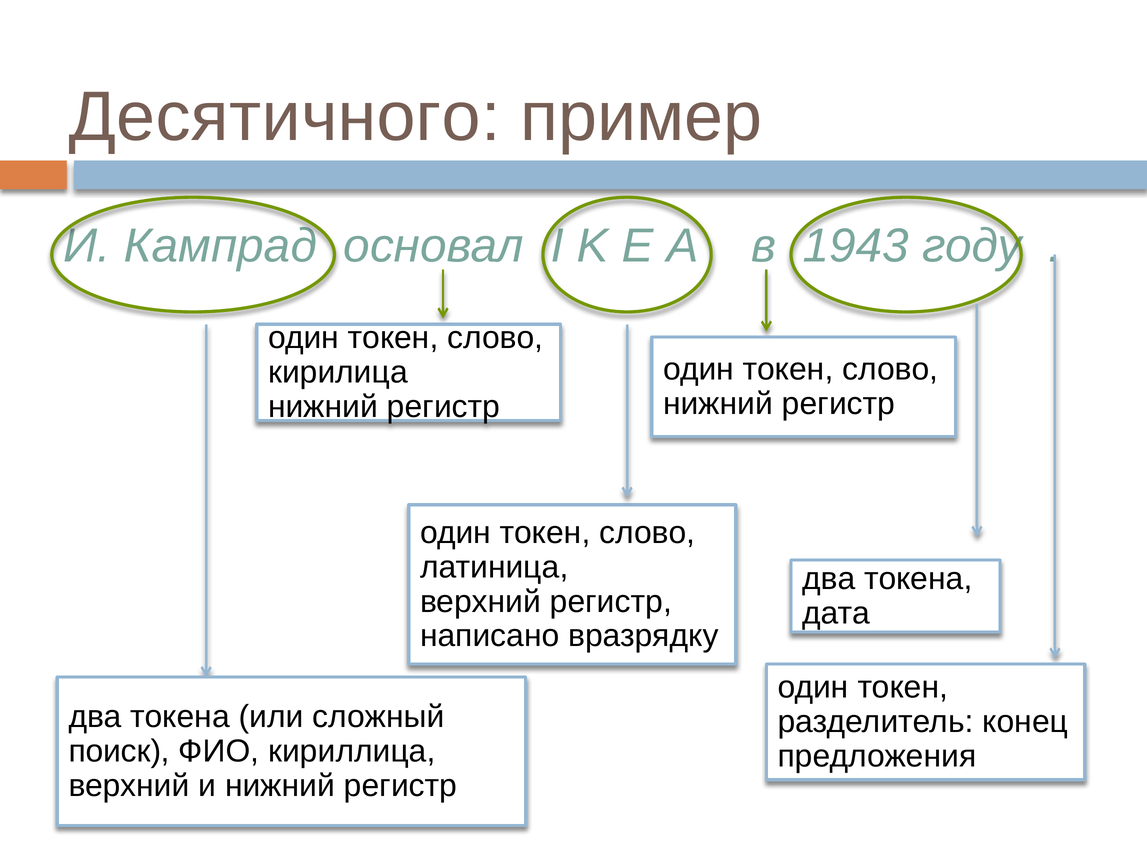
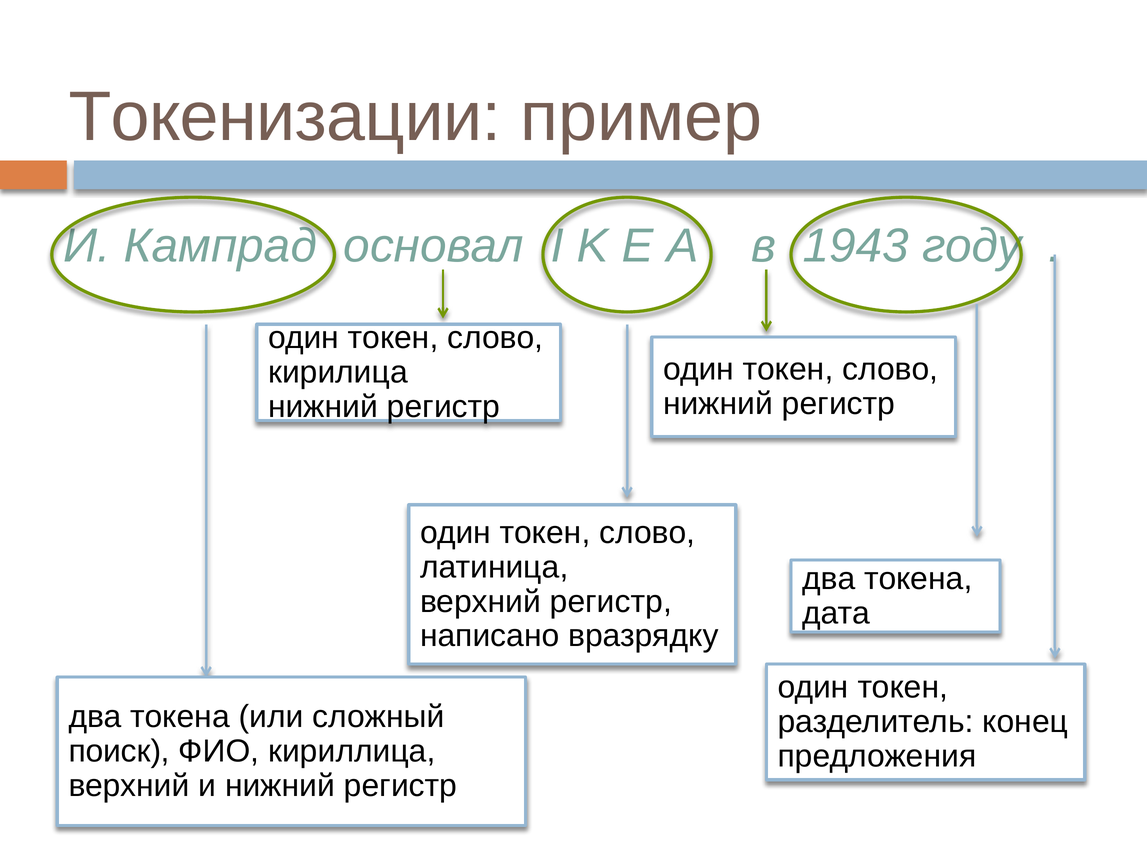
Десятичного: Десятичного -> Токенизации
